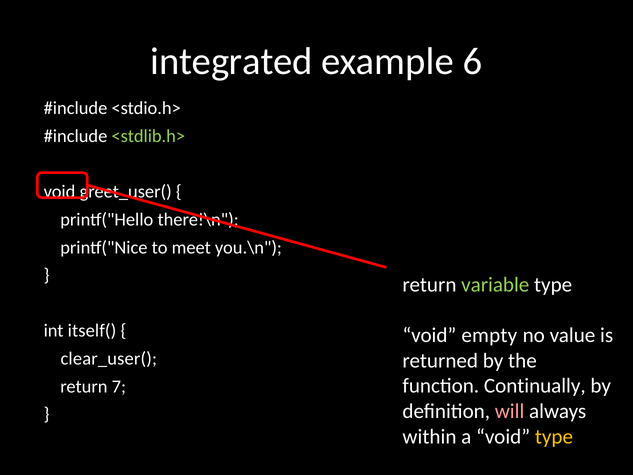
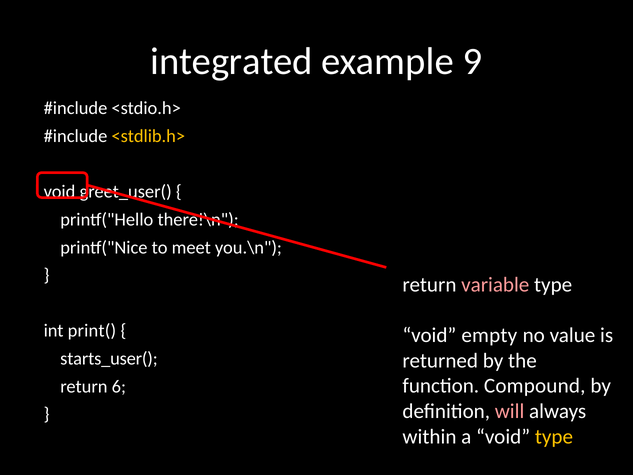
6: 6 -> 9
<stdlib.h> colour: light green -> yellow
variable colour: light green -> pink
itself(: itself( -> print(
clear_user(: clear_user( -> starts_user(
Continually: Continually -> Compound
7: 7 -> 6
